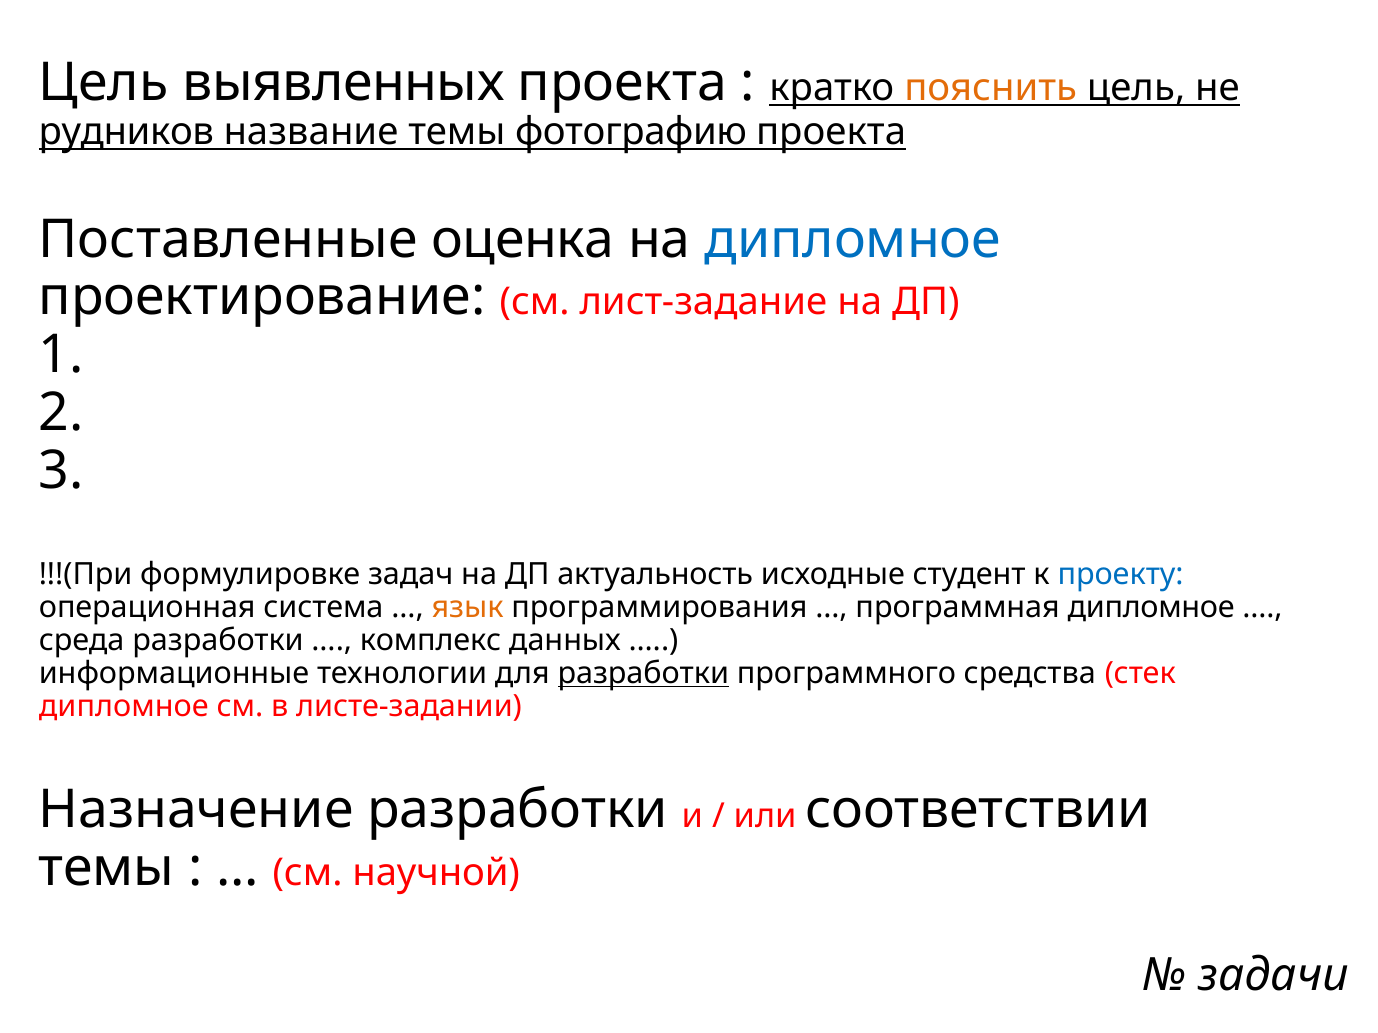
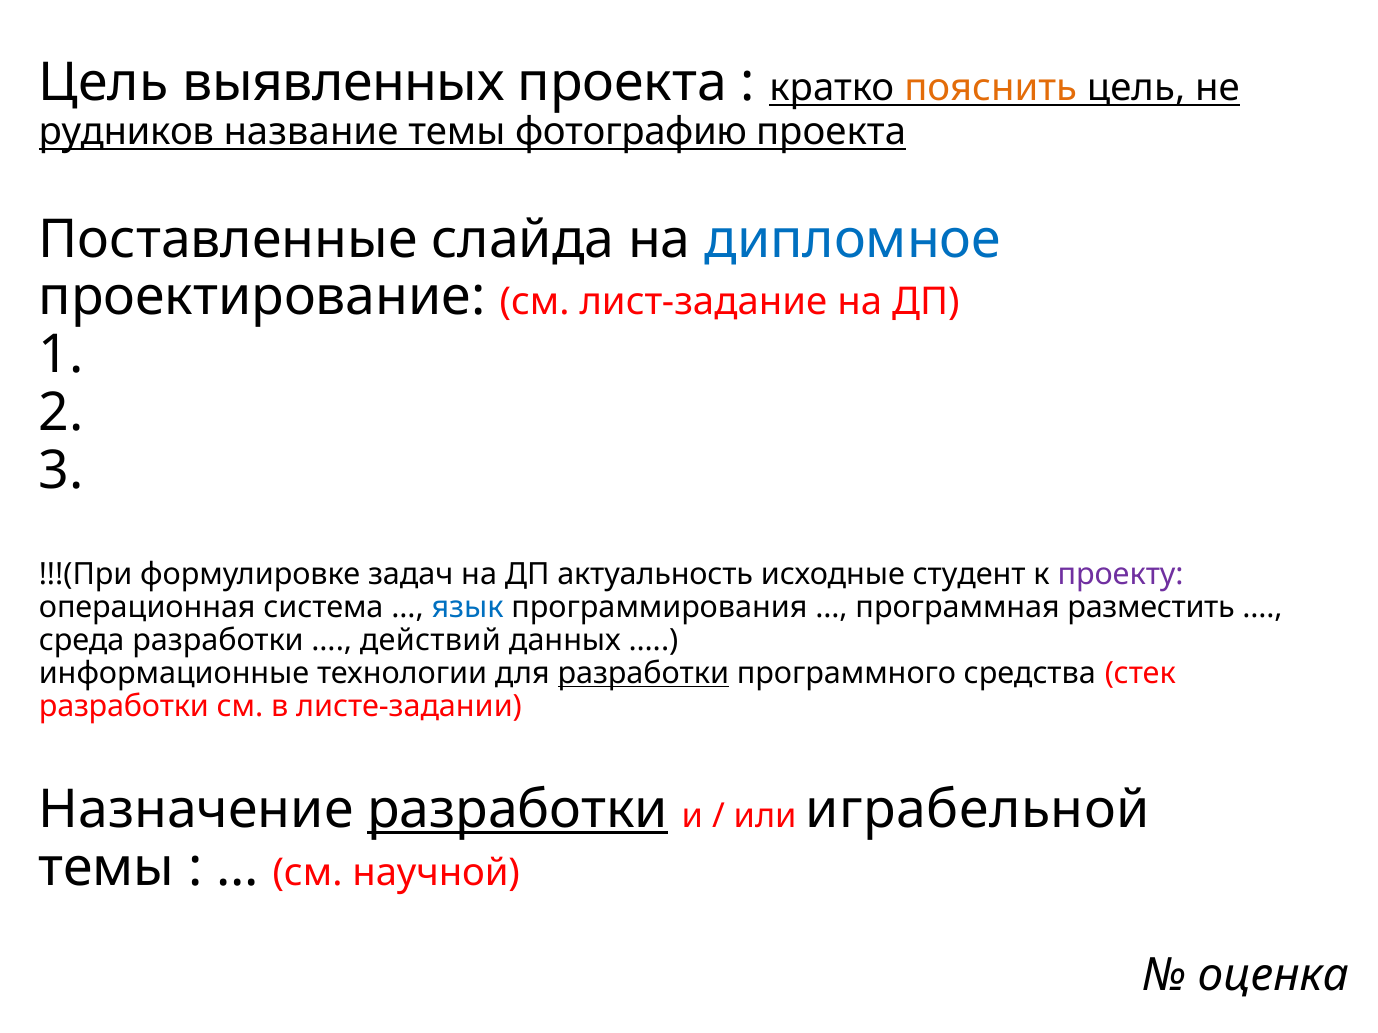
оценка: оценка -> слайда
проекту colour: blue -> purple
язык colour: orange -> blue
программная дипломное: дипломное -> разместить
комплекс: комплекс -> действий
дипломное at (124, 707): дипломное -> разработки
разработки at (518, 810) underline: none -> present
соответствии: соответствии -> играбельной
задачи: задачи -> оценка
